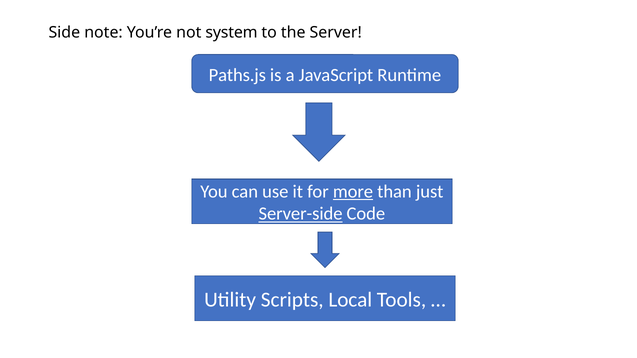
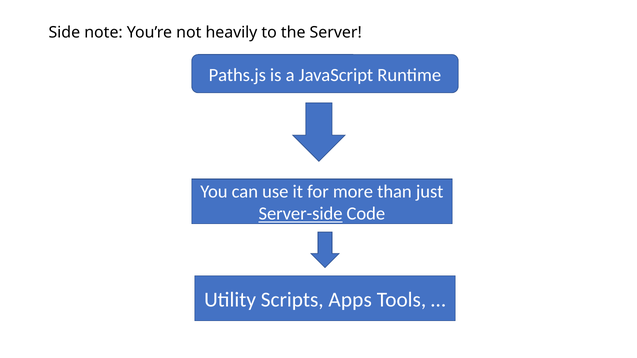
system: system -> heavily
more underline: present -> none
Local: Local -> Apps
